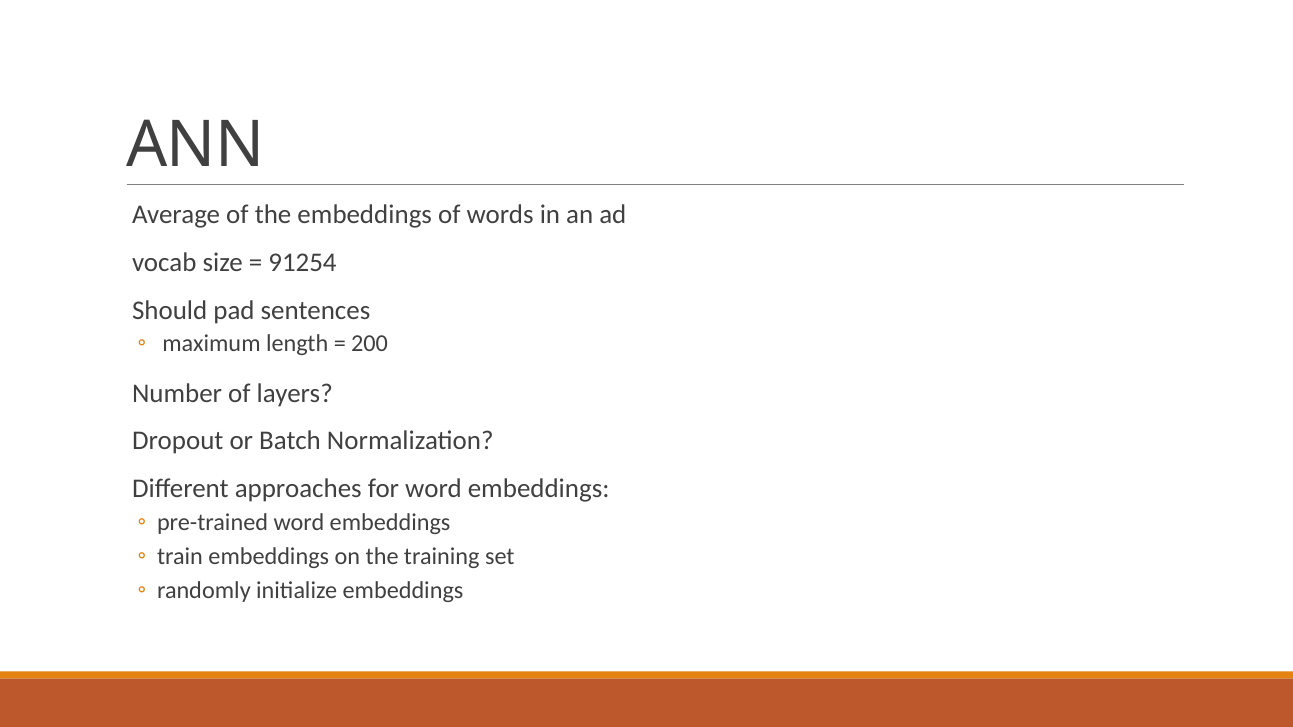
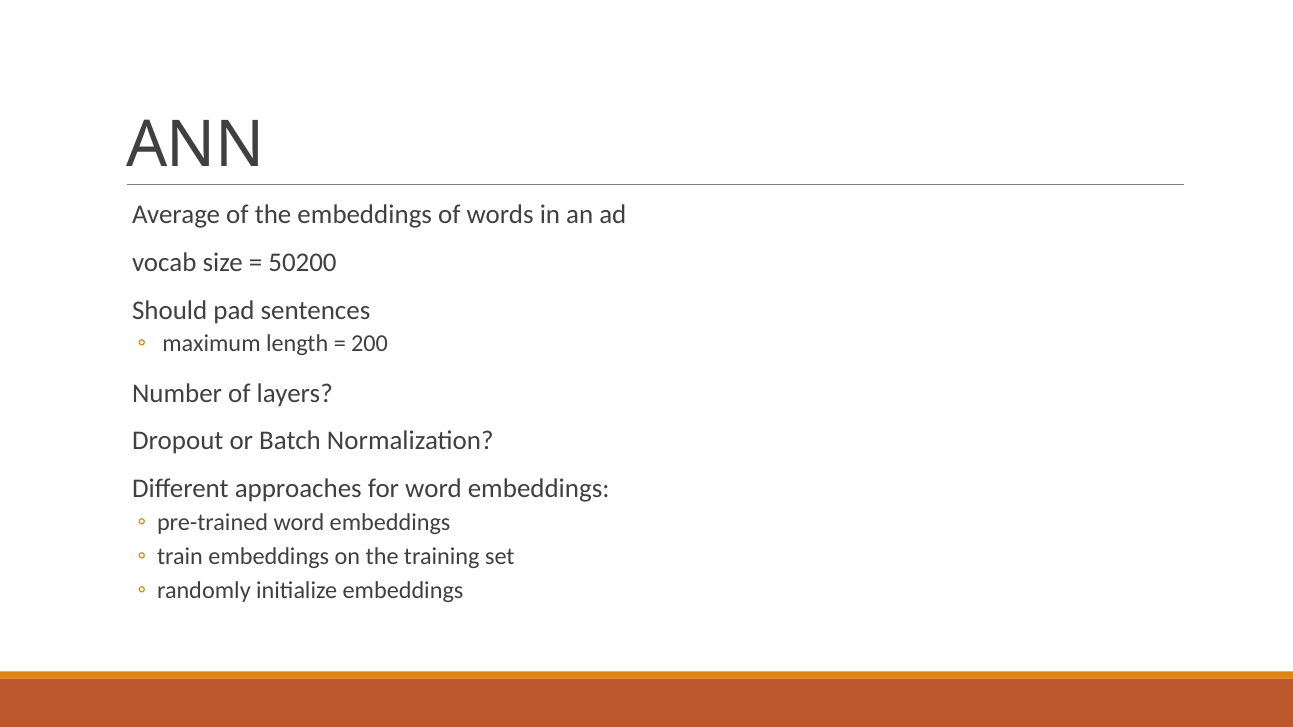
91254: 91254 -> 50200
